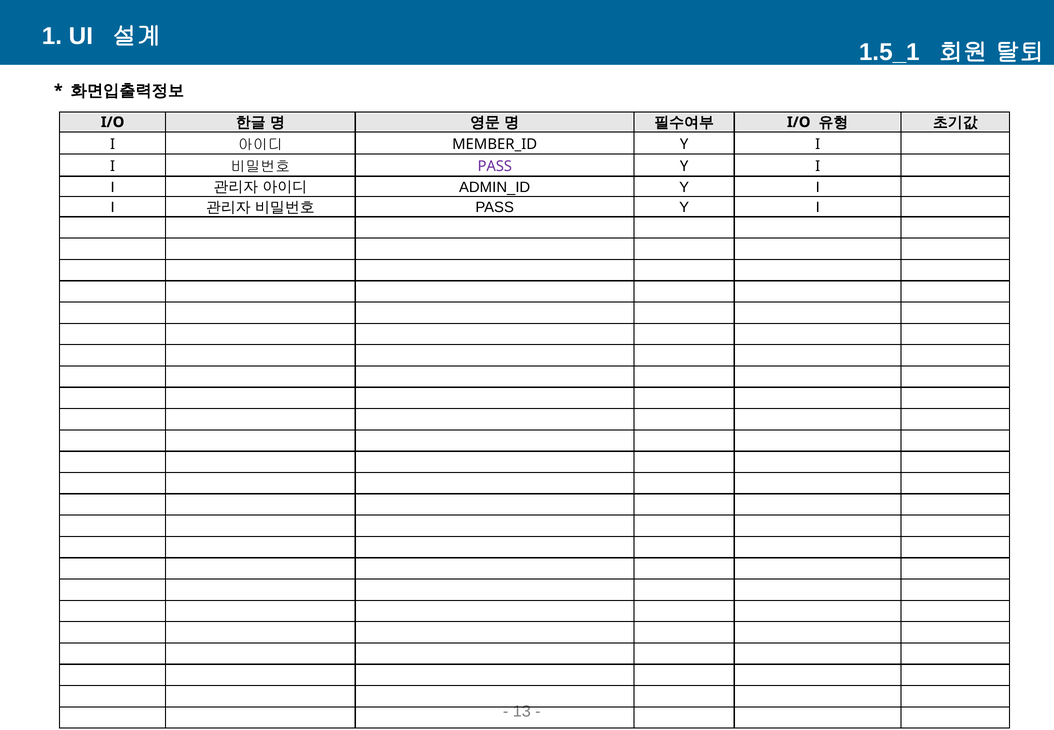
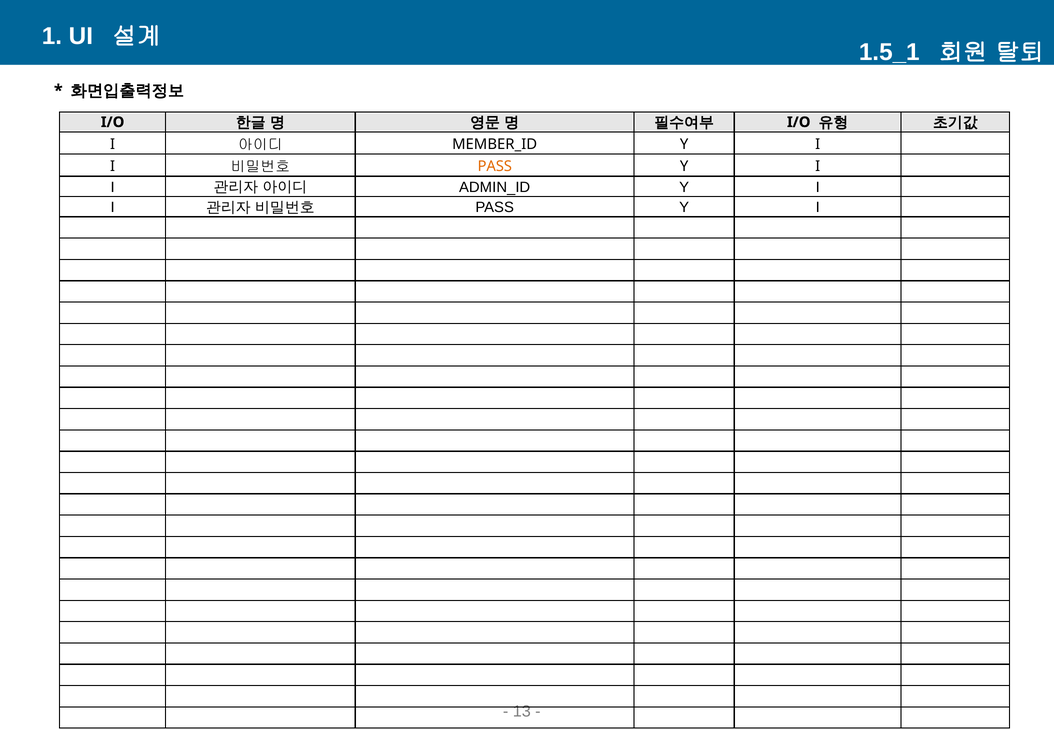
PASS at (495, 166) colour: purple -> orange
